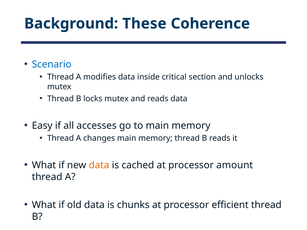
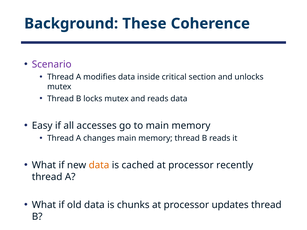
Scenario colour: blue -> purple
amount: amount -> recently
efficient: efficient -> updates
